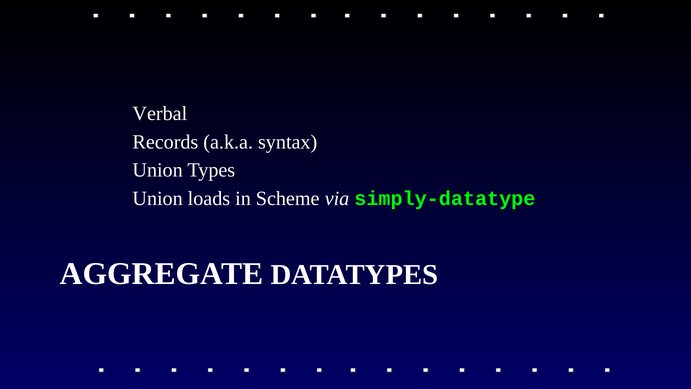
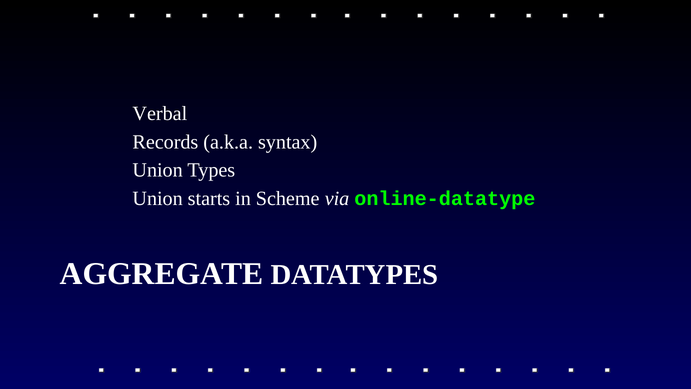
loads: loads -> starts
simply-datatype: simply-datatype -> online-datatype
